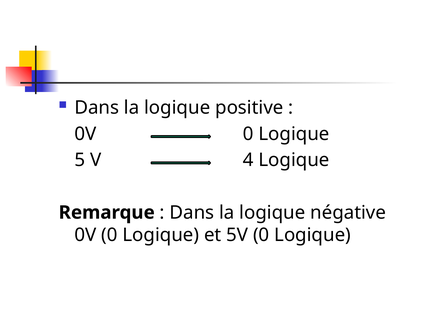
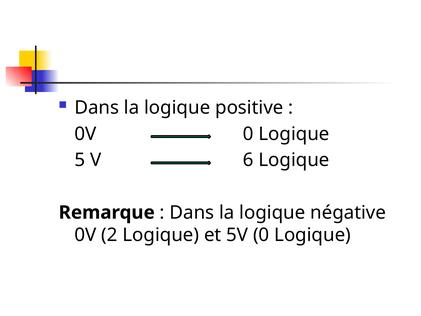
4: 4 -> 6
0 at (109, 235): 0 -> 2
